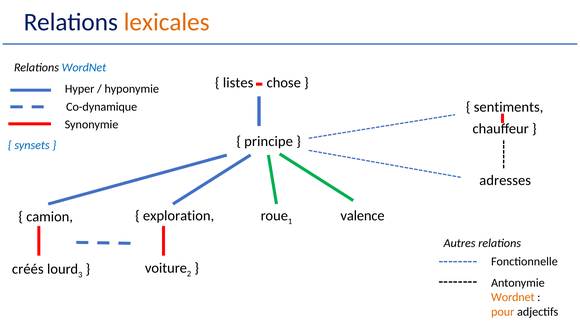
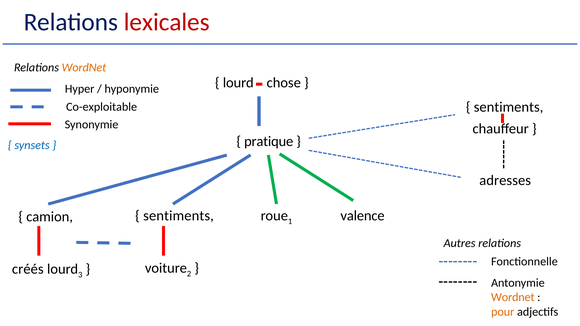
lexicales colour: orange -> red
WordNet at (84, 68) colour: blue -> orange
listes at (238, 83): listes -> lourd
Co-dynamique: Co-dynamique -> Co-exploitable
principe: principe -> pratique
exploration at (179, 216): exploration -> sentiments
